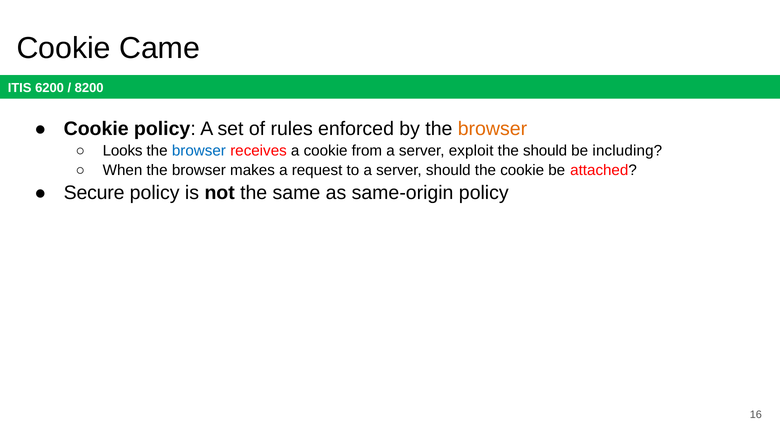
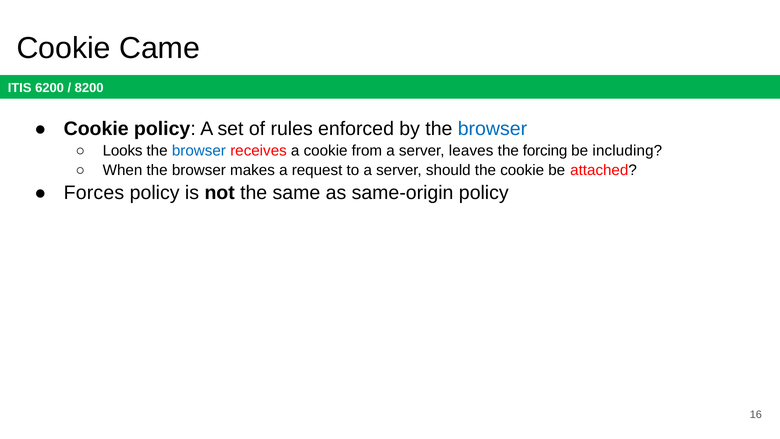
browser at (492, 129) colour: orange -> blue
exploit: exploit -> leaves
the should: should -> forcing
Secure: Secure -> Forces
